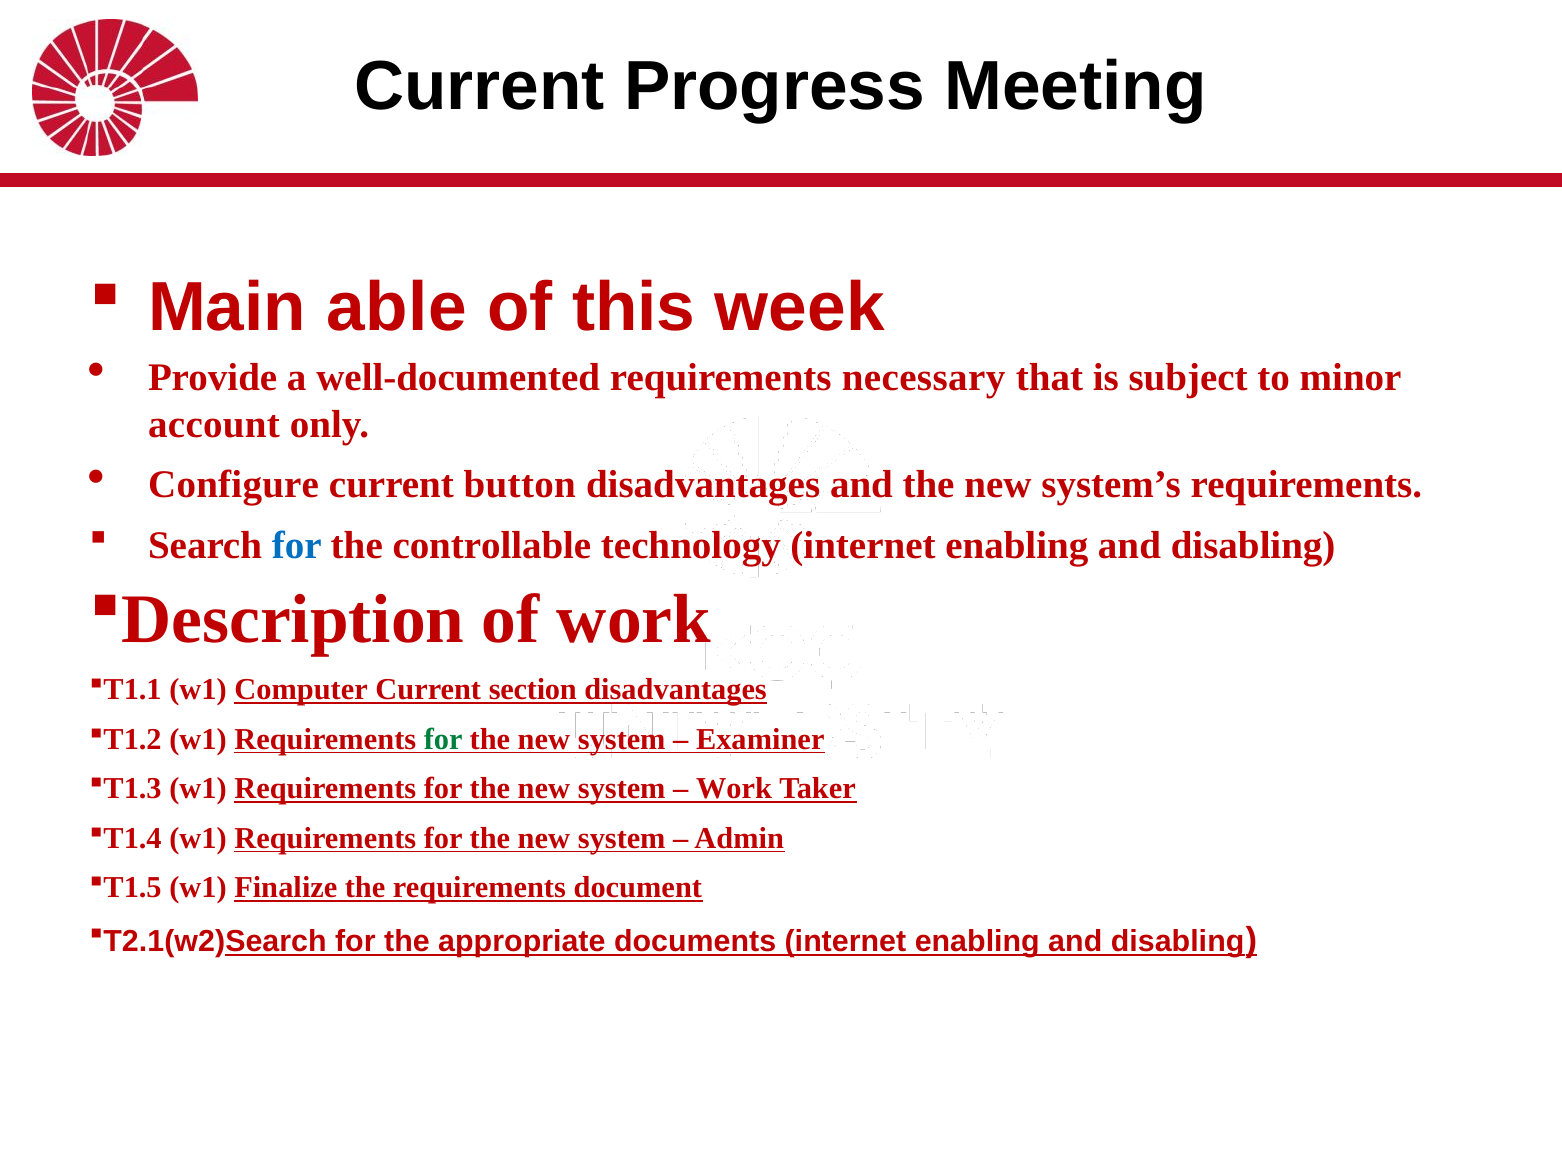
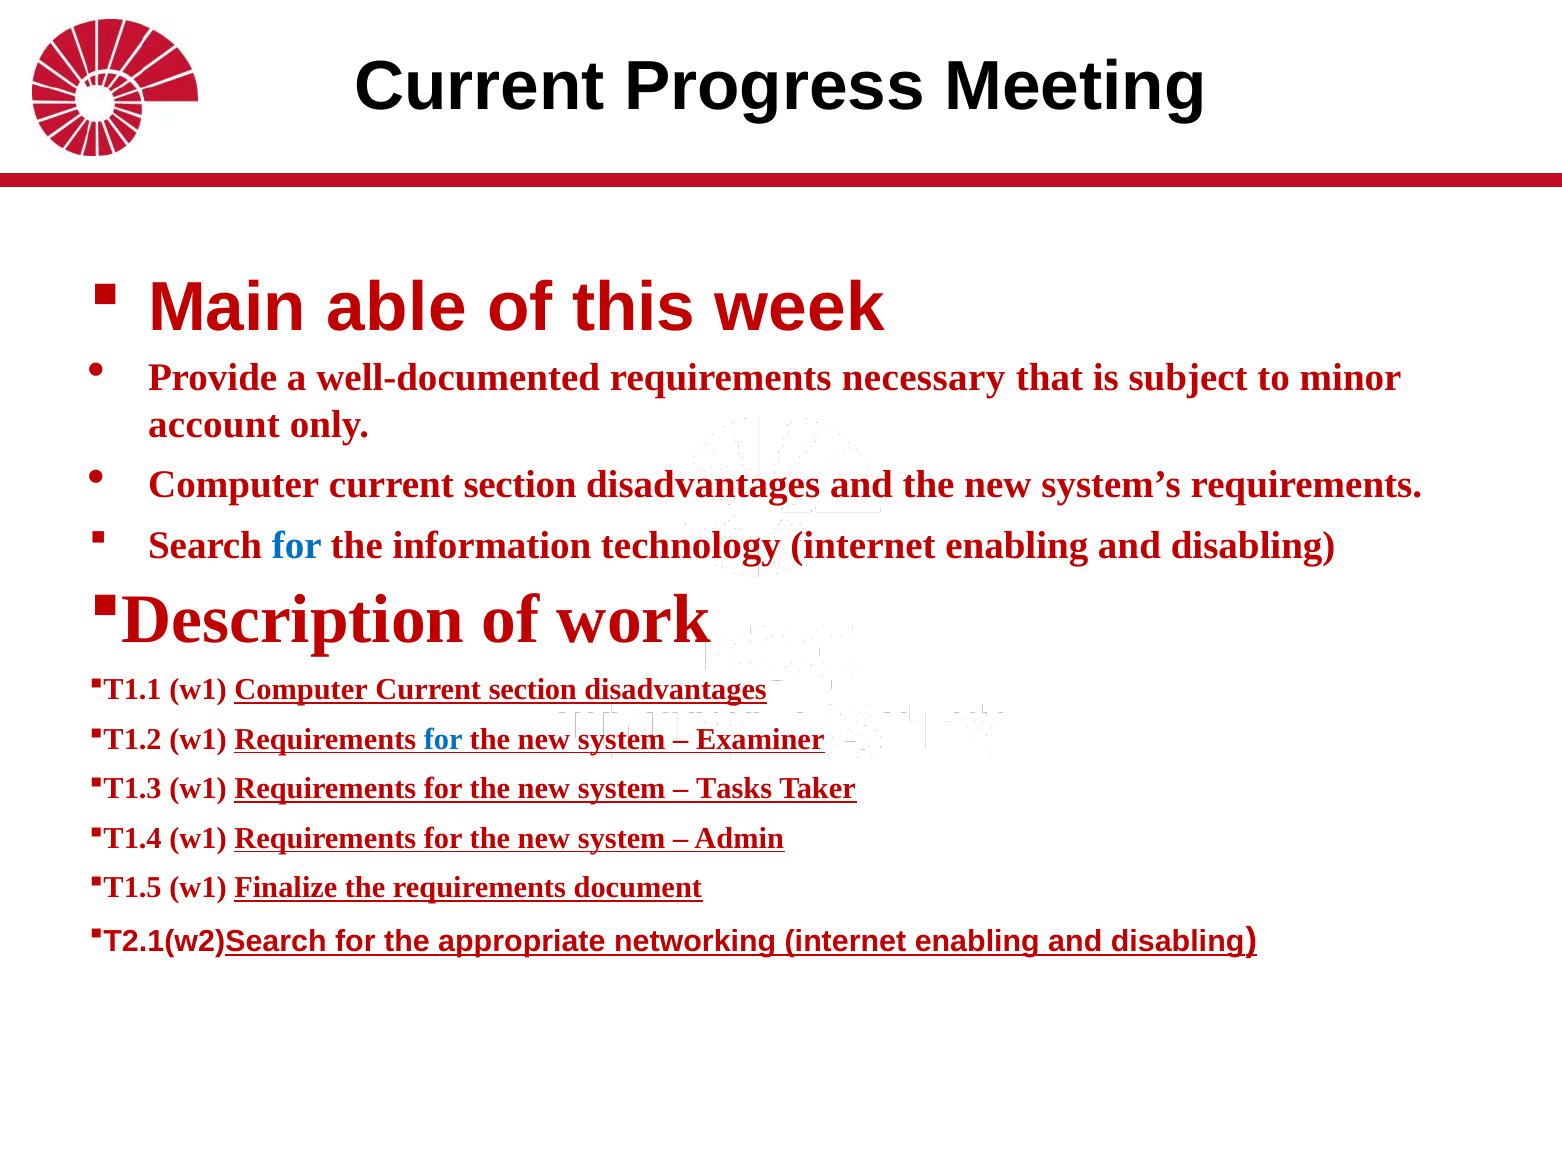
Configure at (234, 484): Configure -> Computer
button at (520, 484): button -> section
controllable: controllable -> information
for at (443, 739) colour: green -> blue
Work at (734, 788): Work -> Tasks
documents: documents -> networking
